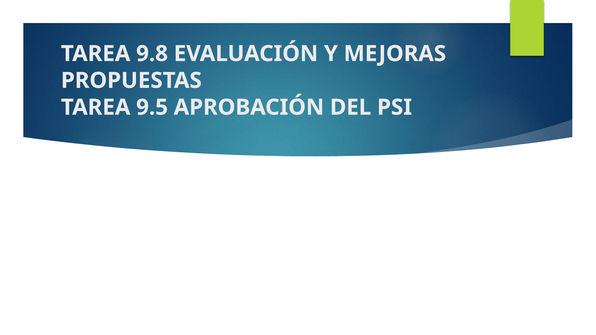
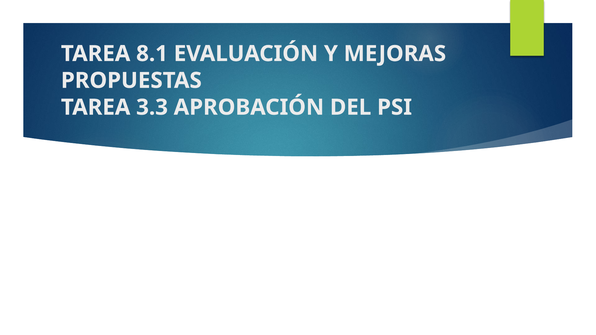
9.8: 9.8 -> 8.1
9.5: 9.5 -> 3.3
